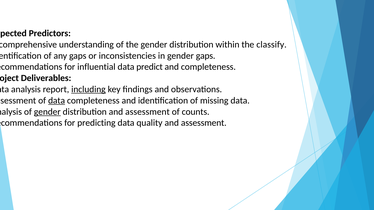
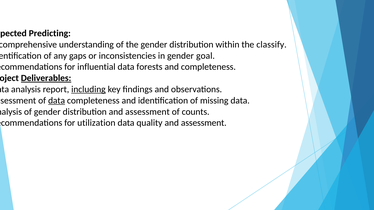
Predictors: Predictors -> Predicting
gender gaps: gaps -> goal
predict: predict -> forests
Deliverables underline: none -> present
gender at (47, 112) underline: present -> none
predicting: predicting -> utilization
